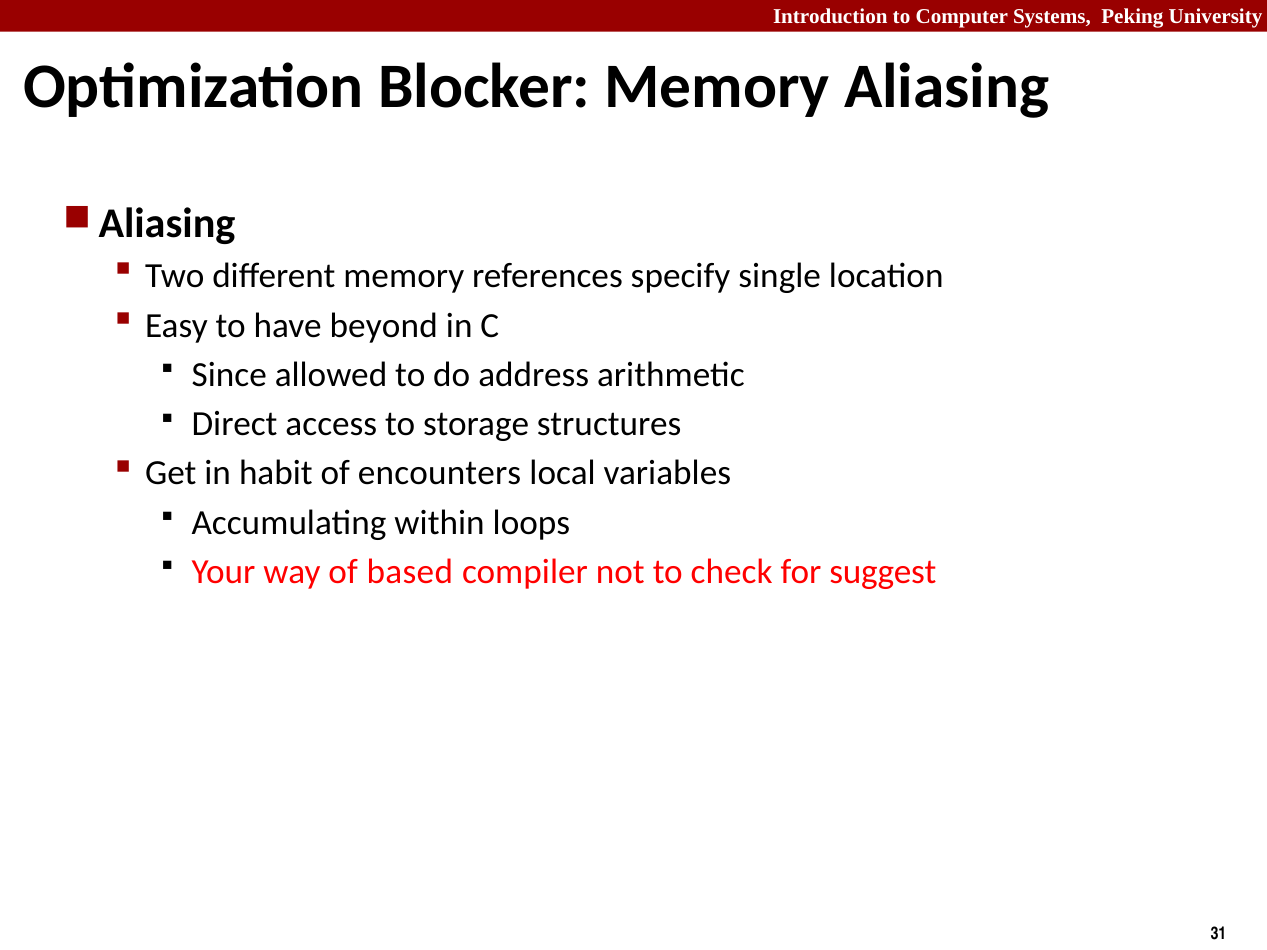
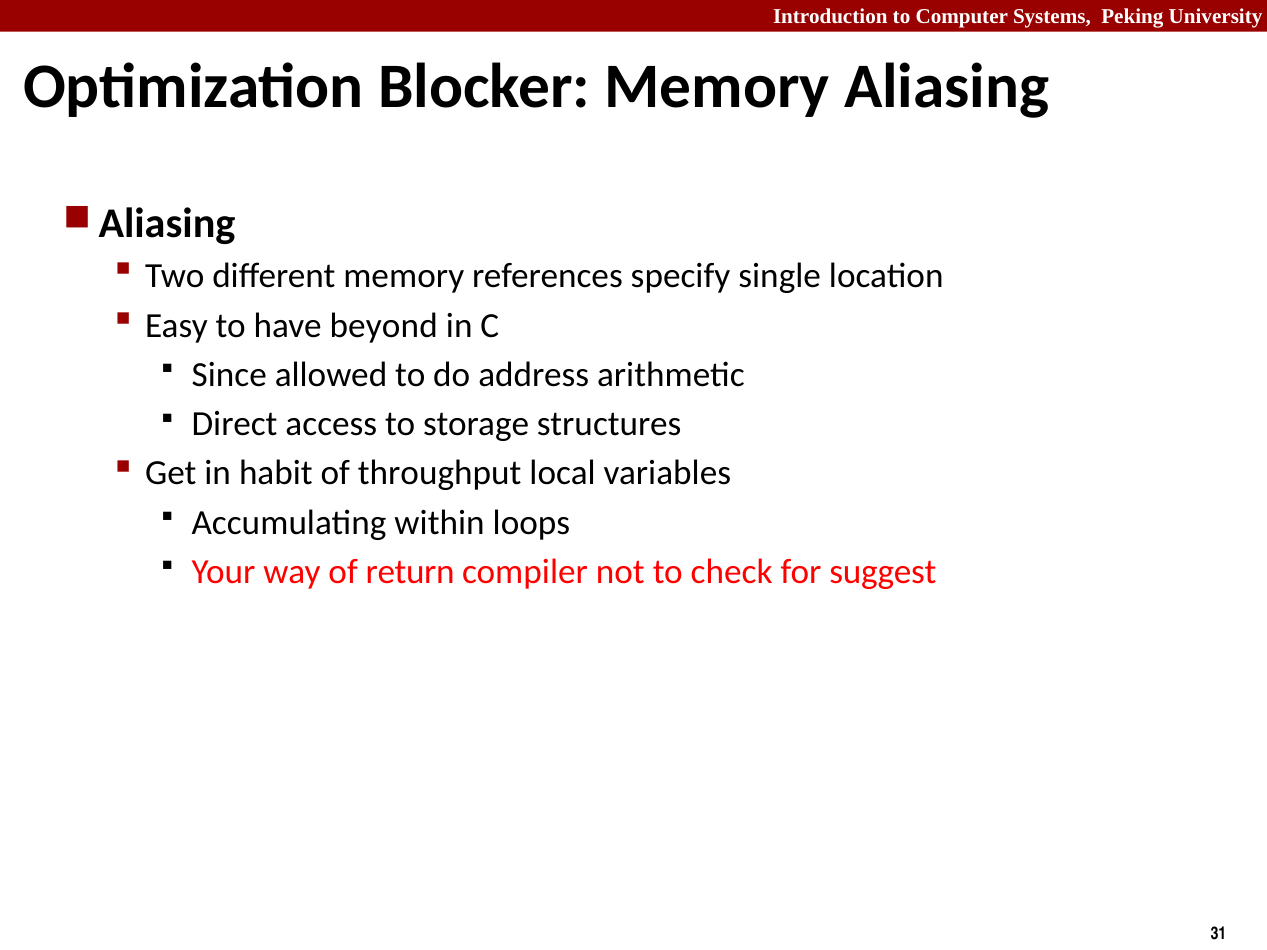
encounters: encounters -> throughput
based: based -> return
